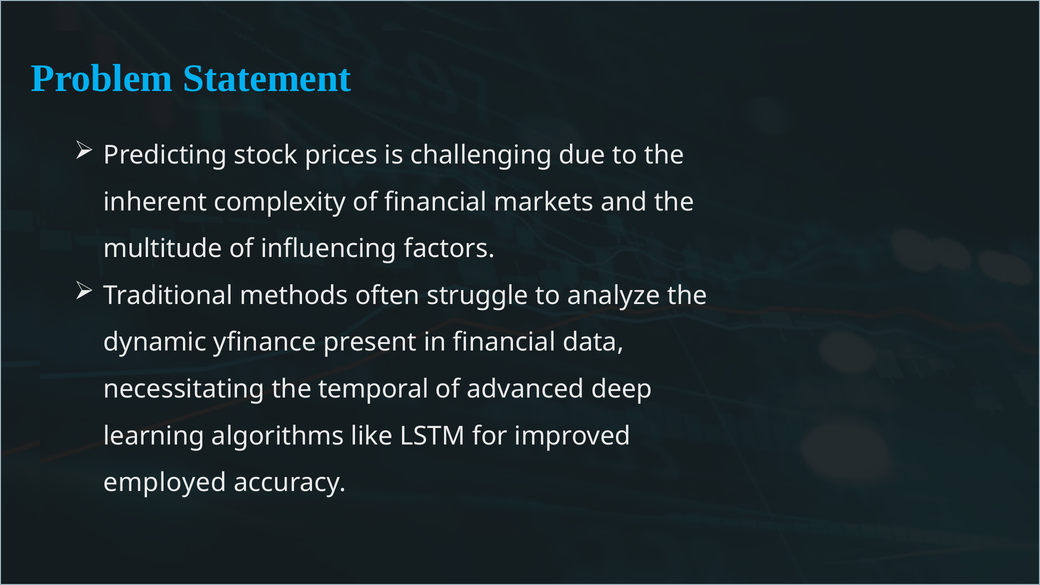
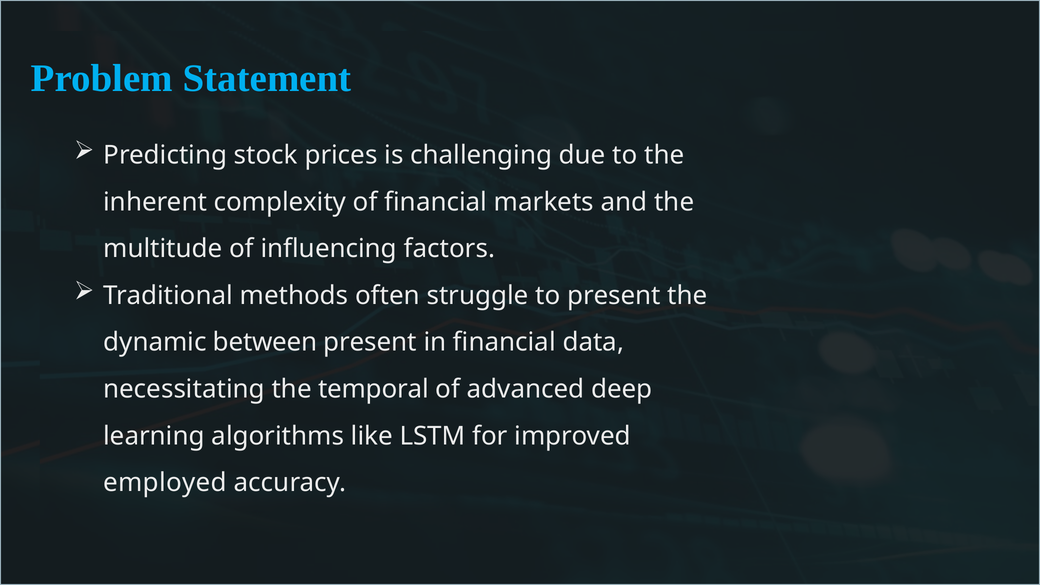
to analyze: analyze -> present
yfinance: yfinance -> between
